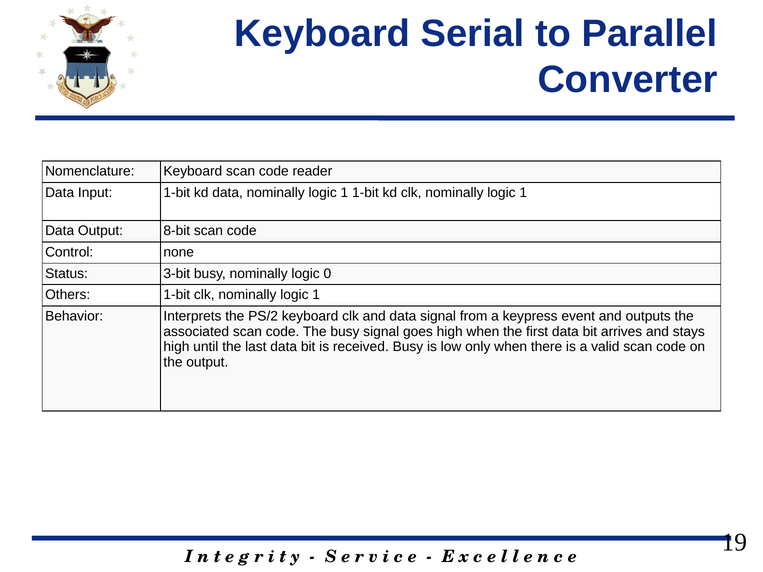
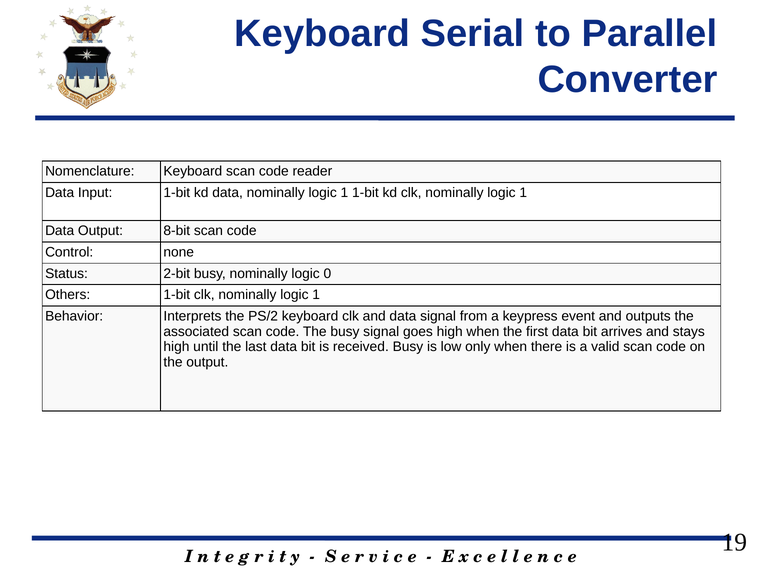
3-bit: 3-bit -> 2-bit
